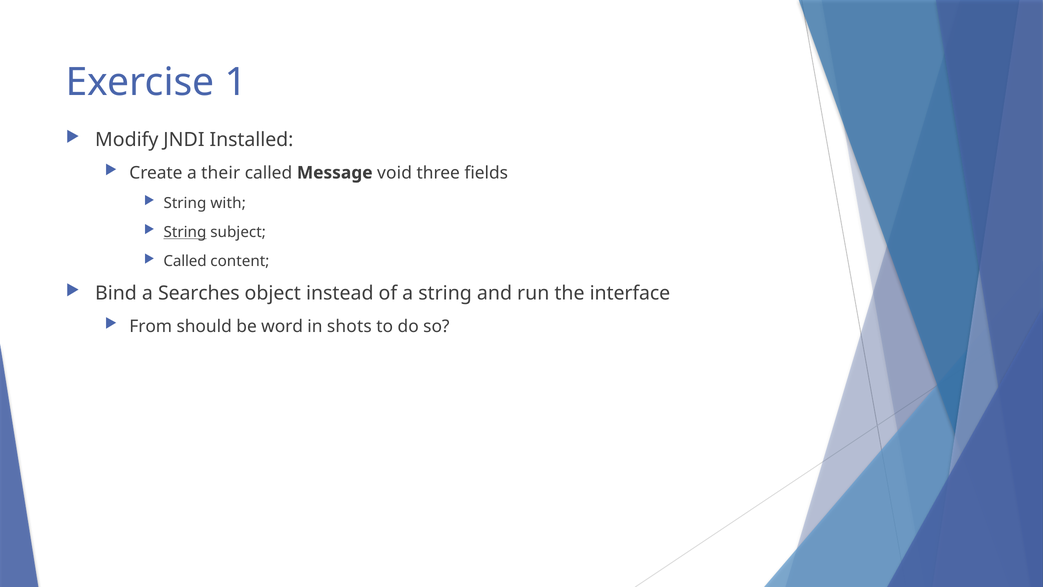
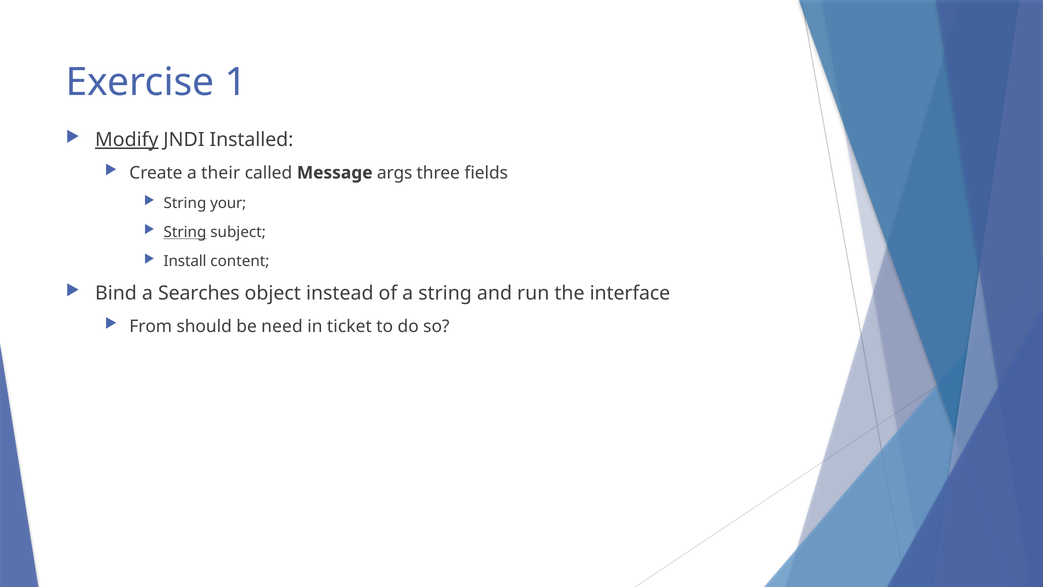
Modify underline: none -> present
void: void -> args
with: with -> your
Called at (185, 261): Called -> Install
word: word -> need
shots: shots -> ticket
